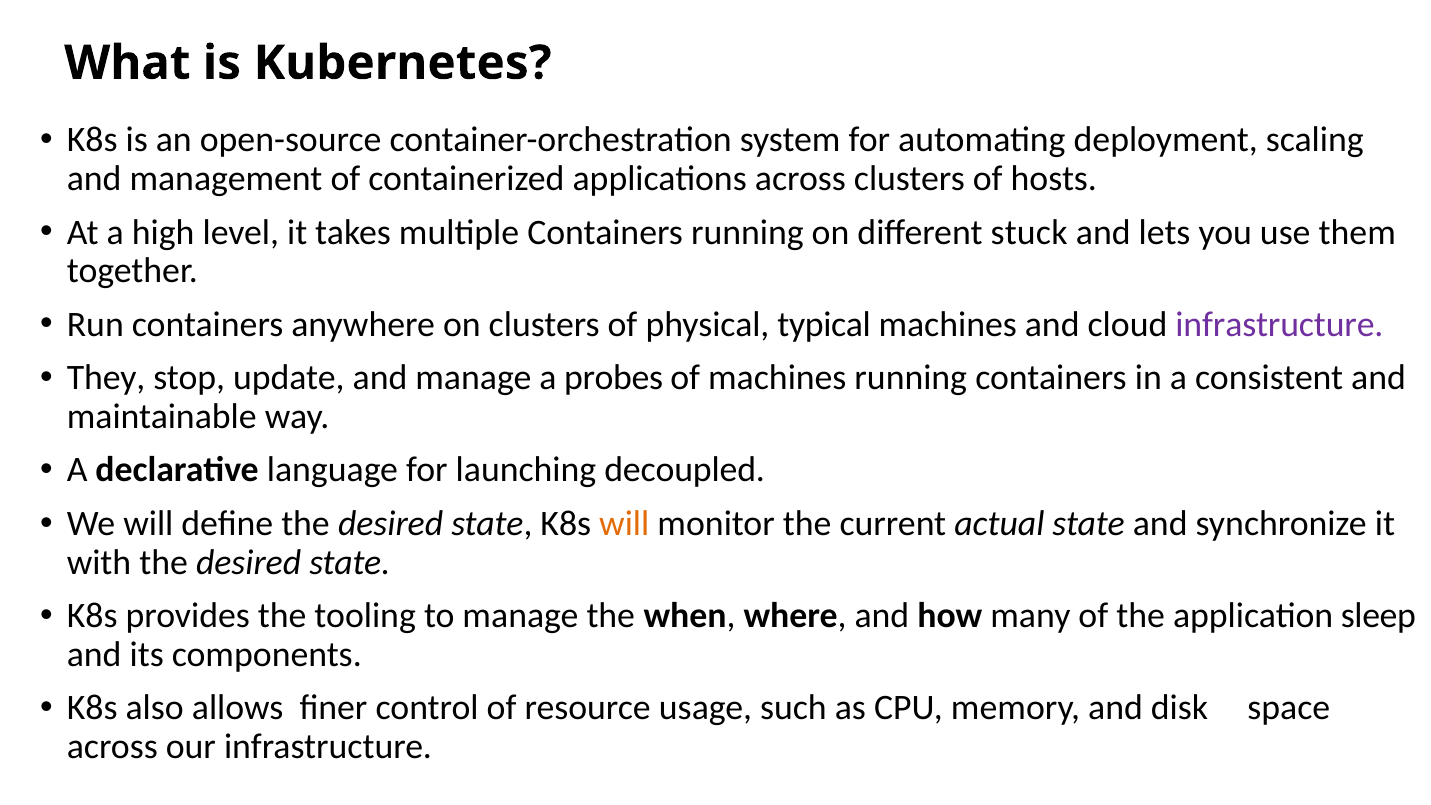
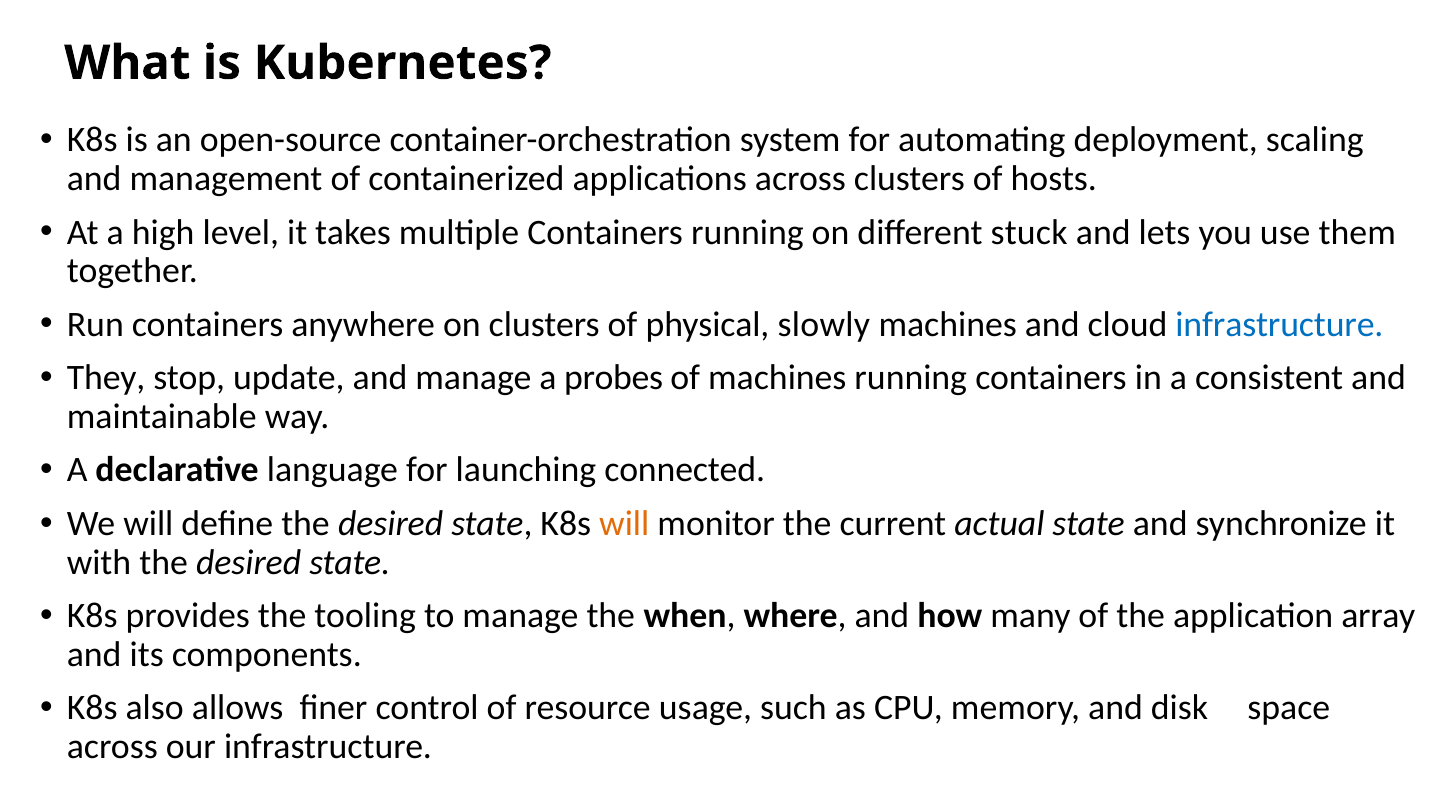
typical: typical -> slowly
infrastructure at (1279, 324) colour: purple -> blue
decoupled: decoupled -> connected
sleep: sleep -> array
